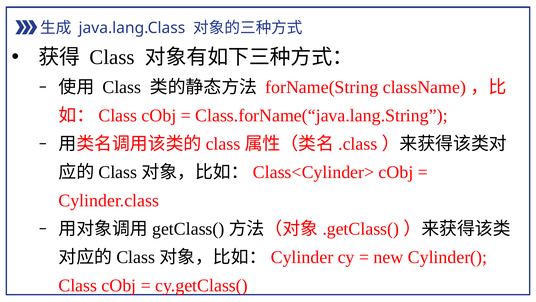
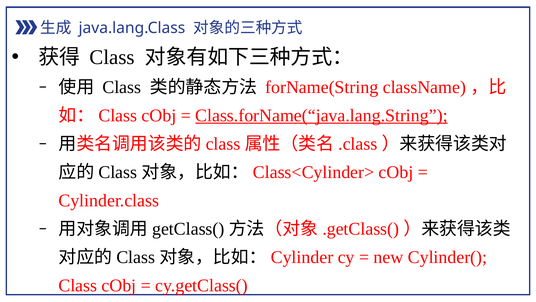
Class.forName(“java.lang.String underline: none -> present
